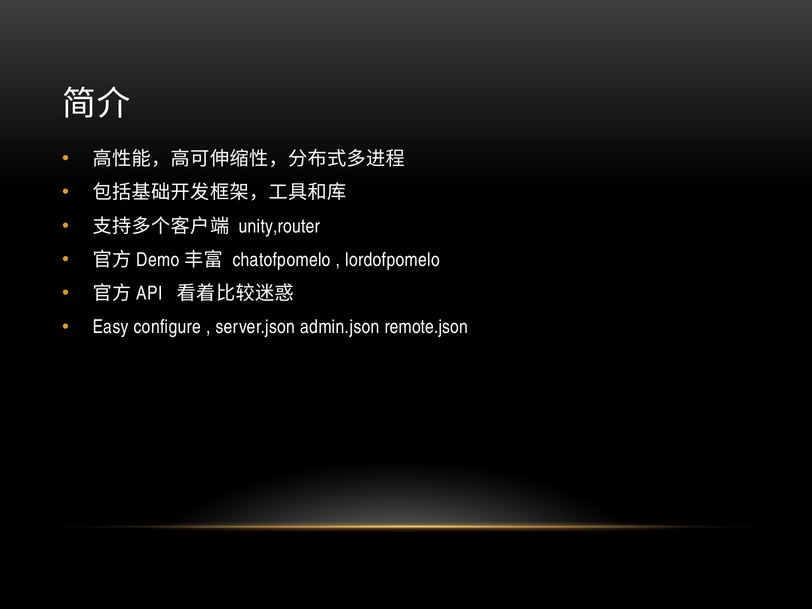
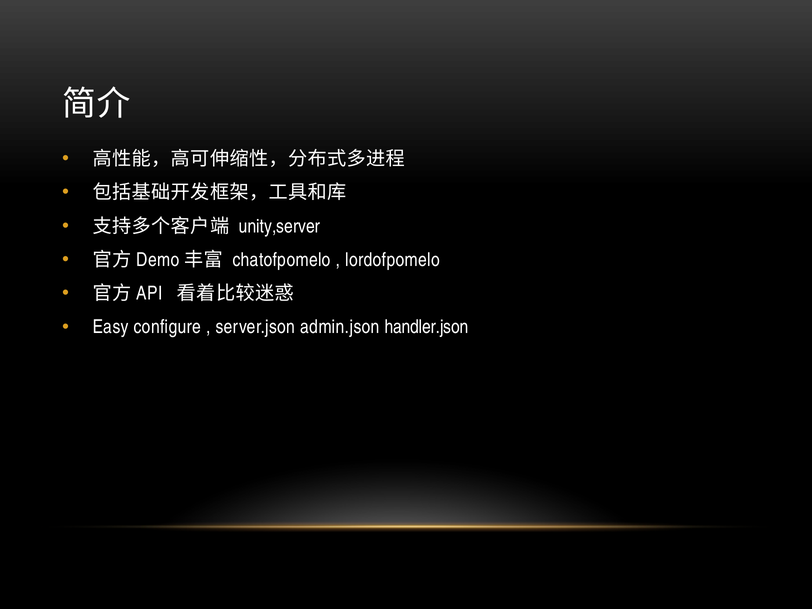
unity,router: unity,router -> unity,server
remote.json: remote.json -> handler.json
